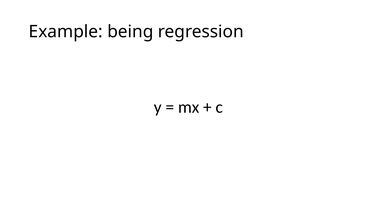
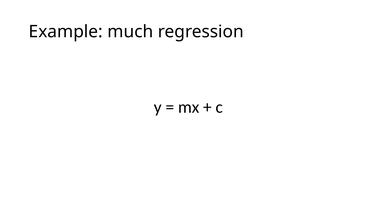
being: being -> much
